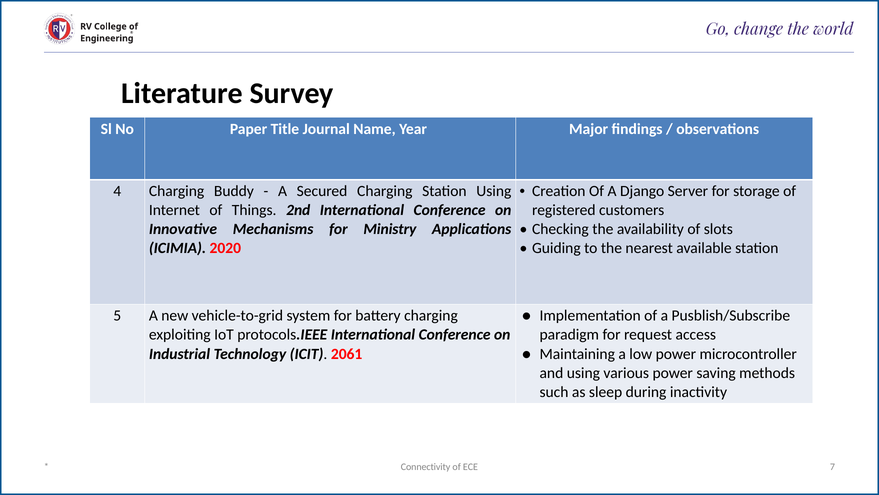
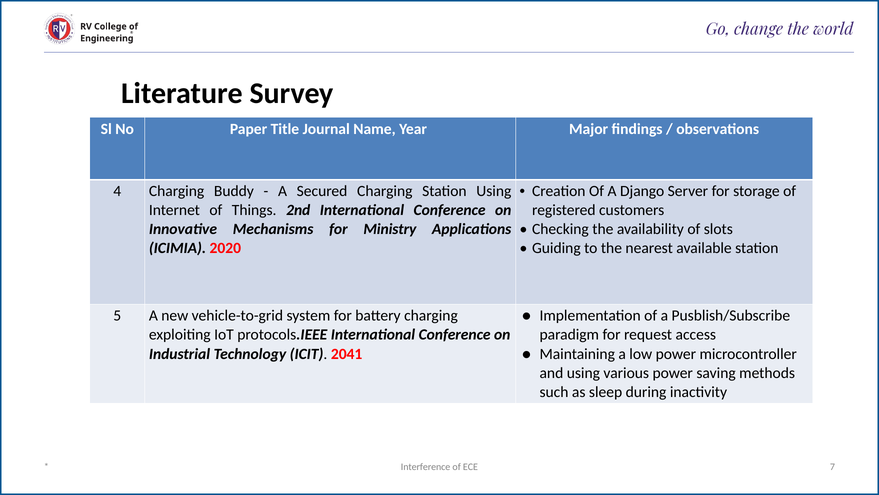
2061: 2061 -> 2041
Connectivity: Connectivity -> Interference
